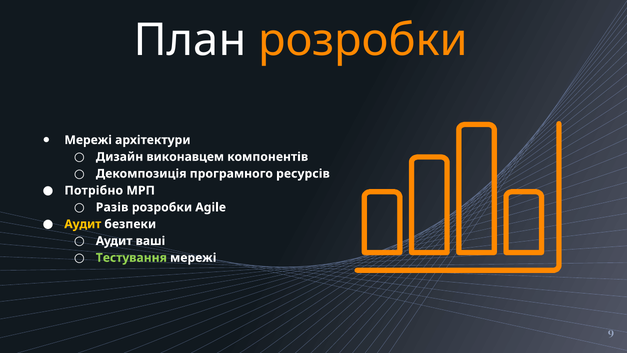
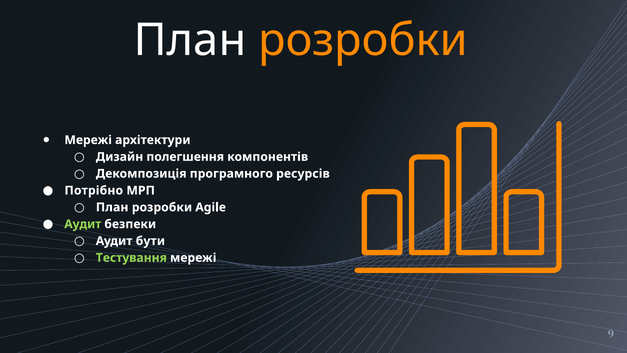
виконавцем: виконавцем -> полегшення
Разів at (112, 207): Разів -> План
Аудит at (83, 224) colour: yellow -> light green
ваші: ваші -> бути
